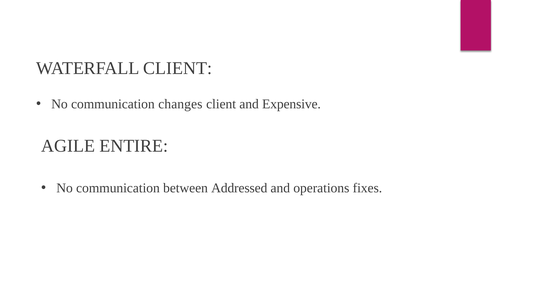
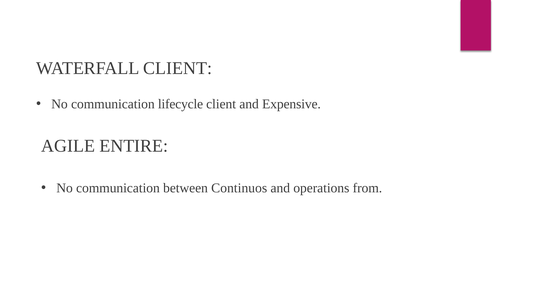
changes: changes -> lifecycle
Addressed: Addressed -> Continuos
fixes: fixes -> from
